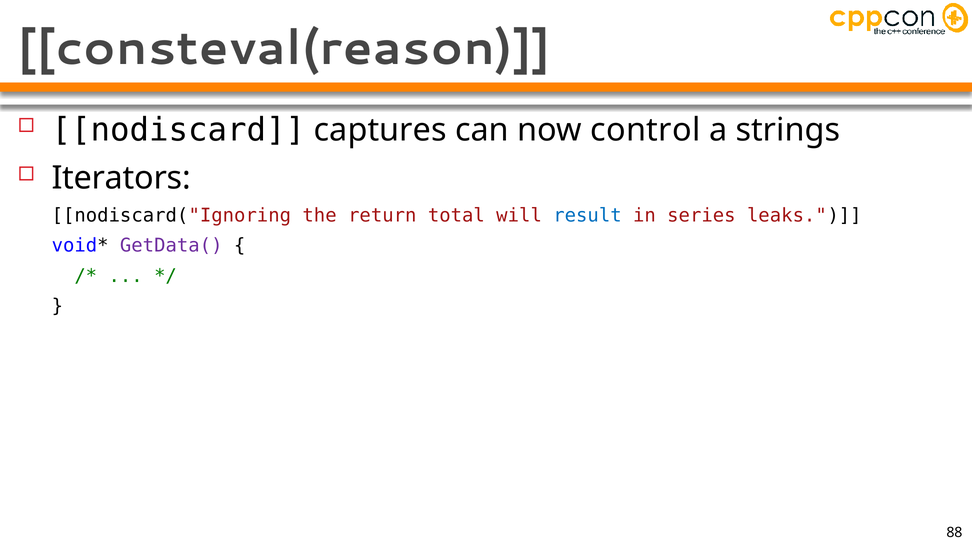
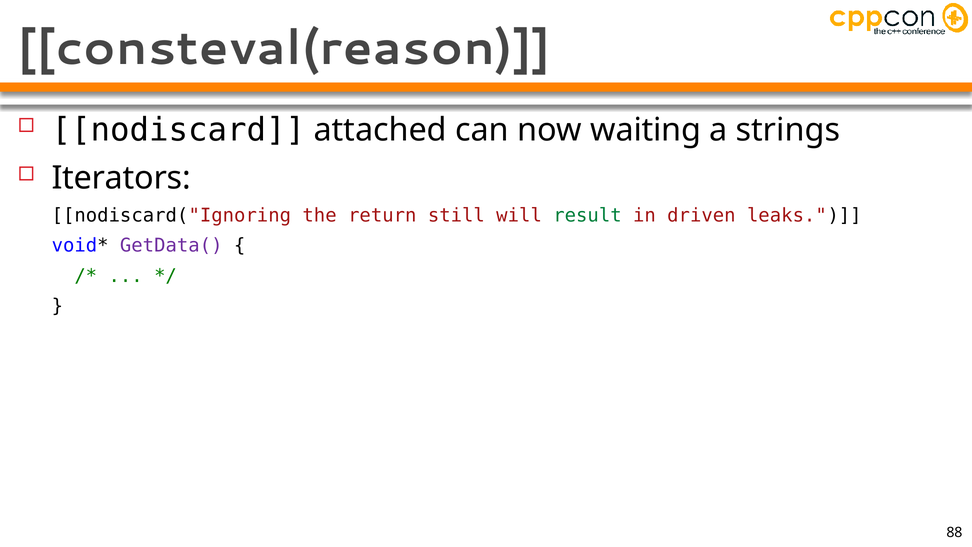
captures: captures -> attached
control: control -> waiting
total: total -> still
result colour: blue -> green
series: series -> driven
